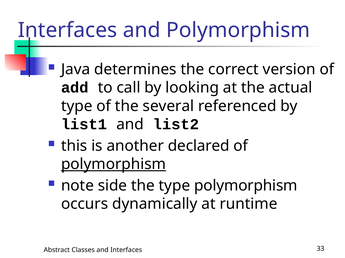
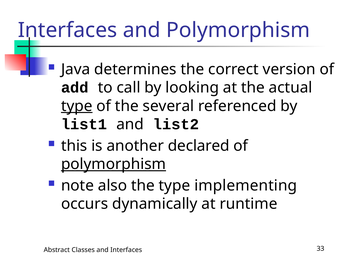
type at (77, 106) underline: none -> present
side: side -> also
type polymorphism: polymorphism -> implementing
